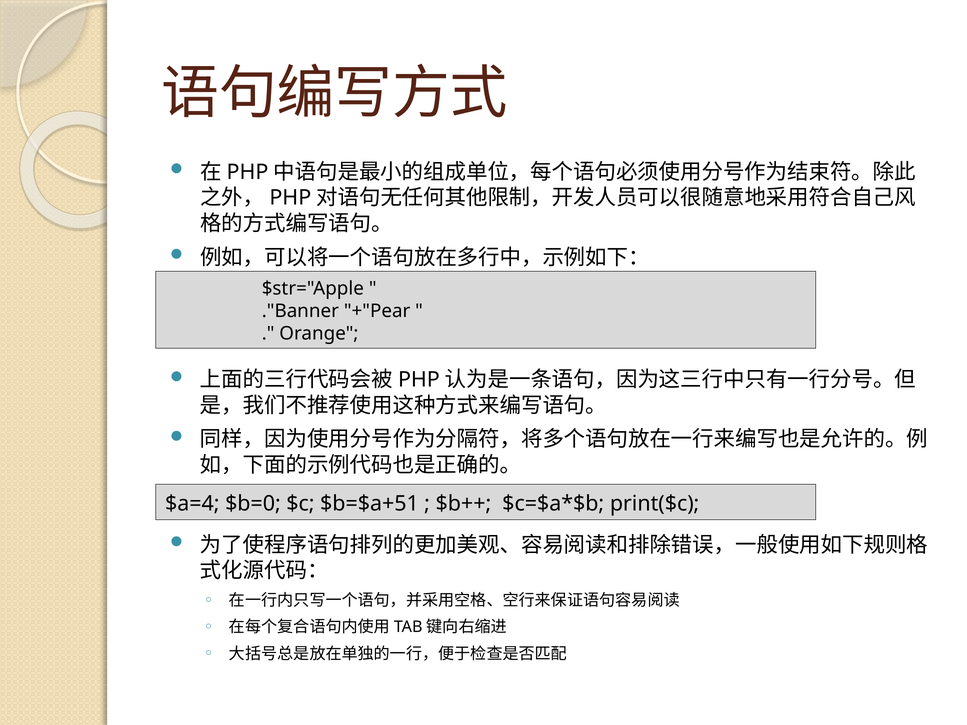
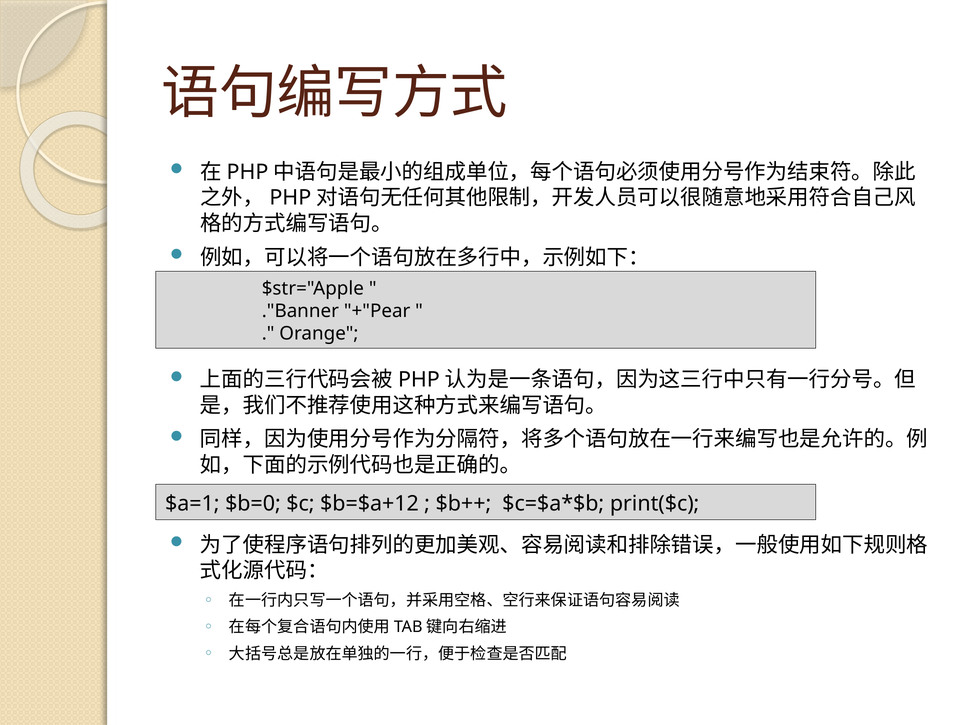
$a=4: $a=4 -> $a=1
$b=$a+51: $b=$a+51 -> $b=$a+12
